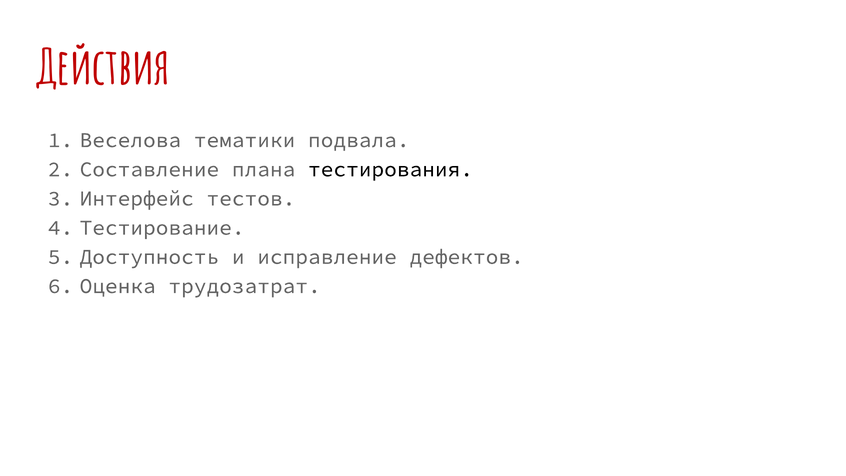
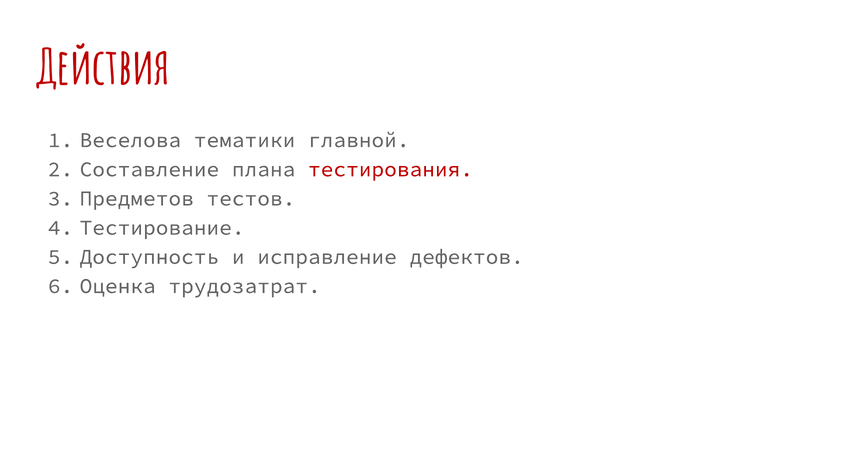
подвала: подвала -> главной
тестирования colour: black -> red
Интерфейс: Интерфейс -> Предметов
